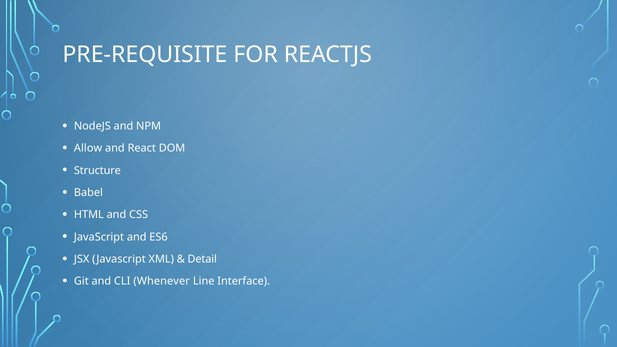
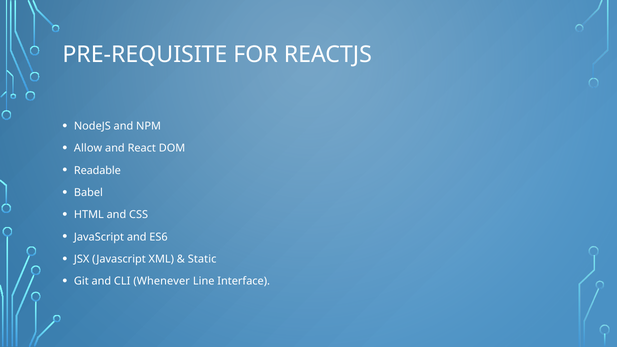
Structure: Structure -> Readable
Detail: Detail -> Static
